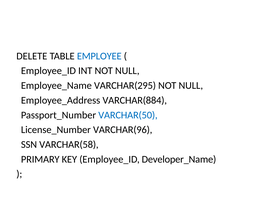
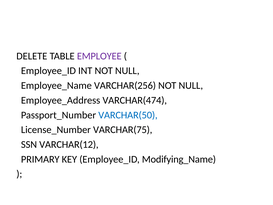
EMPLOYEE colour: blue -> purple
VARCHAR(295: VARCHAR(295 -> VARCHAR(256
VARCHAR(884: VARCHAR(884 -> VARCHAR(474
VARCHAR(96: VARCHAR(96 -> VARCHAR(75
VARCHAR(58: VARCHAR(58 -> VARCHAR(12
Developer_Name: Developer_Name -> Modifying_Name
